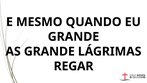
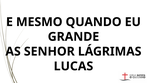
AS GRANDE: GRANDE -> SENHOR
REGAR: REGAR -> LUCAS
